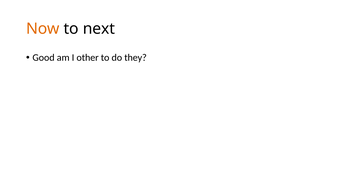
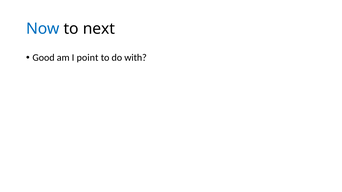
Now colour: orange -> blue
other: other -> point
they: they -> with
